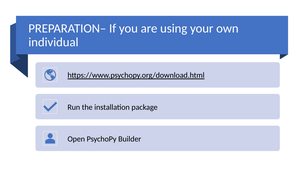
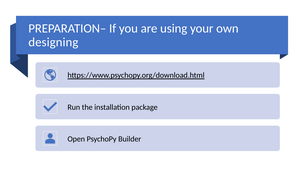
individual: individual -> designing
